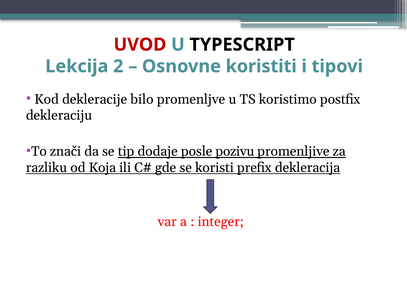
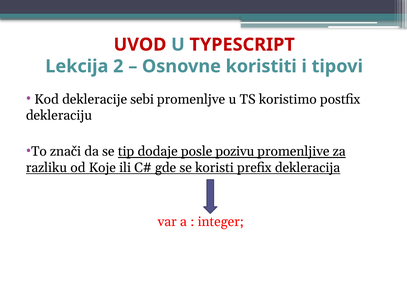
TYPESCRIPT colour: black -> red
bilo: bilo -> sebi
Koja: Koja -> Koje
